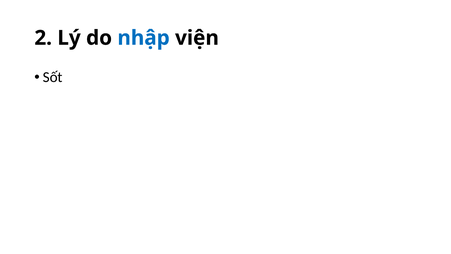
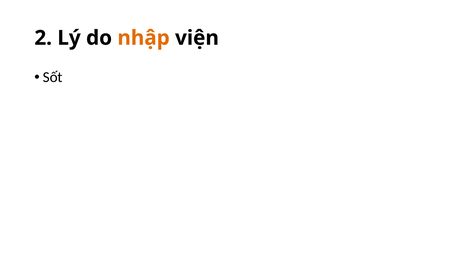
nhập colour: blue -> orange
